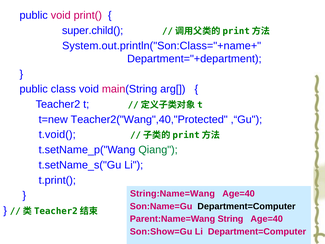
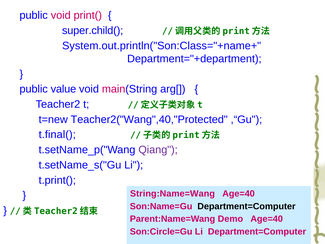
class: class -> value
t.void(: t.void( -> t.final(
Qiang colour: green -> purple
String: String -> Demo
Son:Show=Gu: Son:Show=Gu -> Son:Circle=Gu
